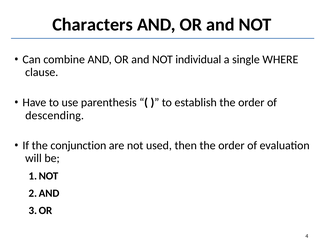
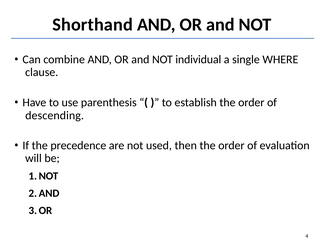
Characters: Characters -> Shorthand
conjunction: conjunction -> precedence
